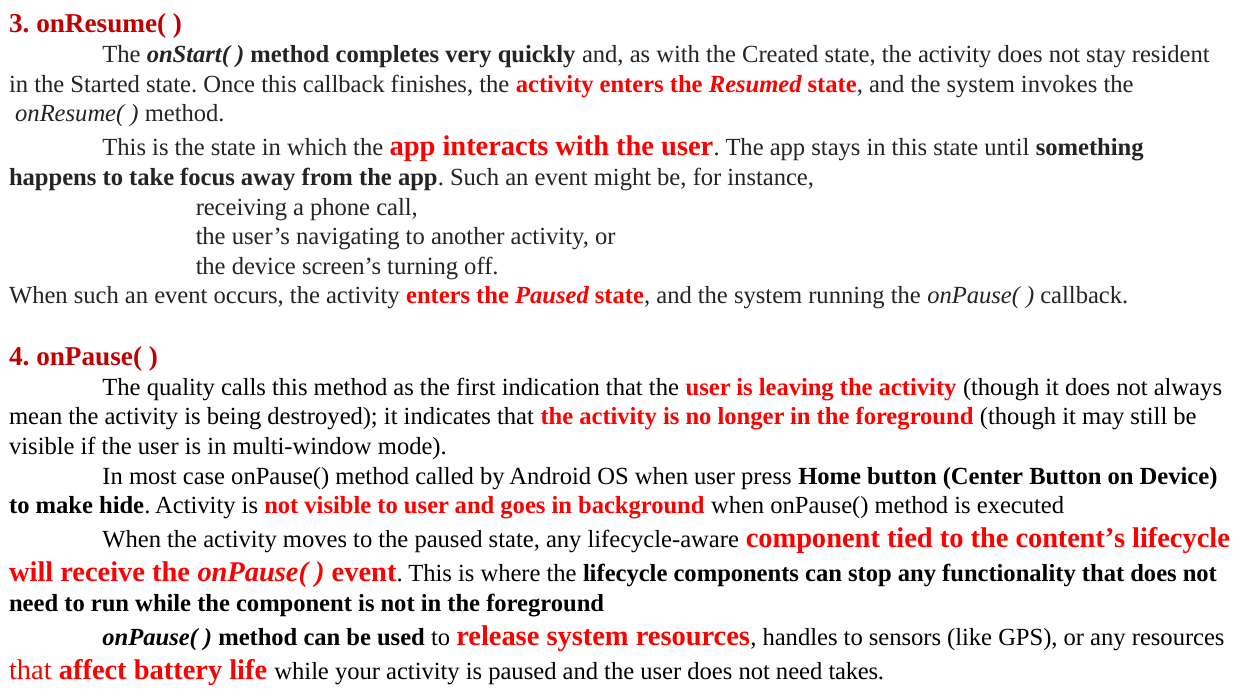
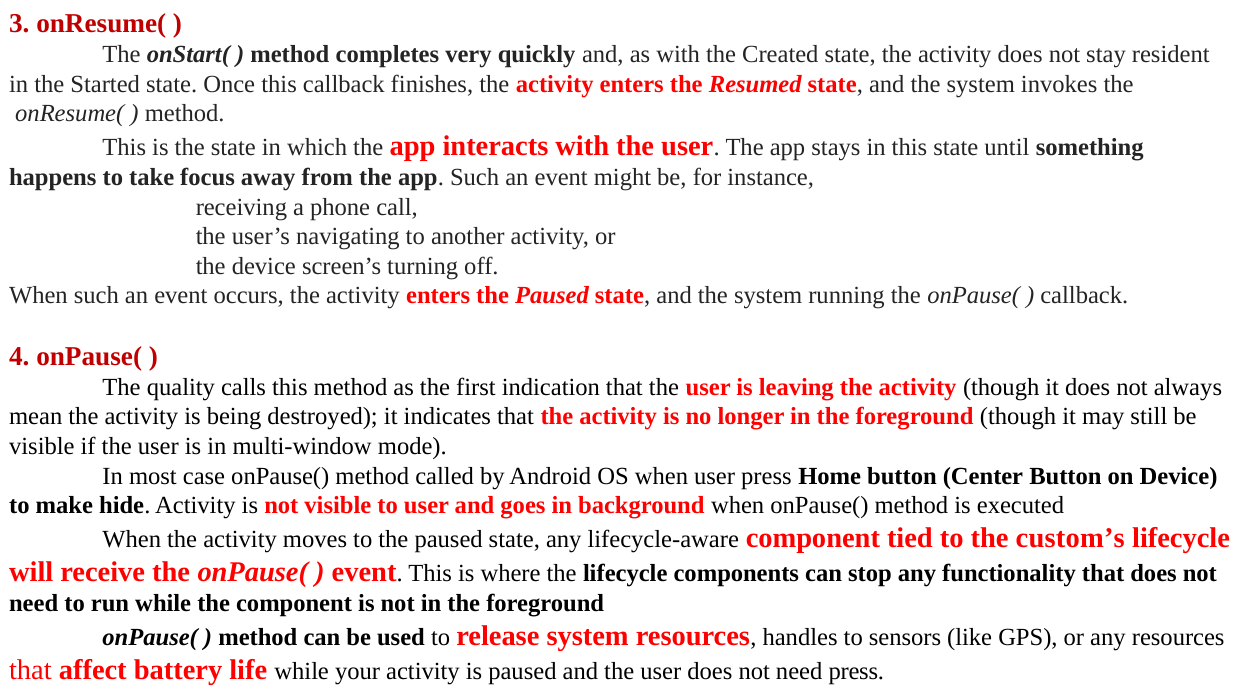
content’s: content’s -> custom’s
need takes: takes -> press
